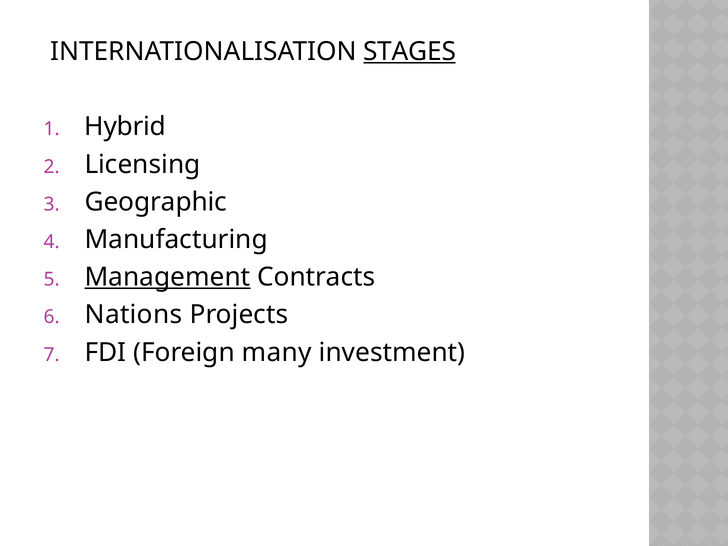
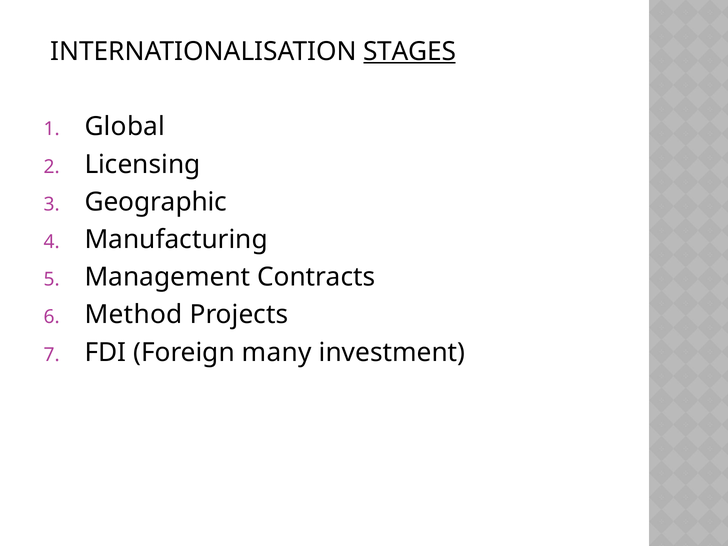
Hybrid: Hybrid -> Global
Management underline: present -> none
Nations: Nations -> Method
